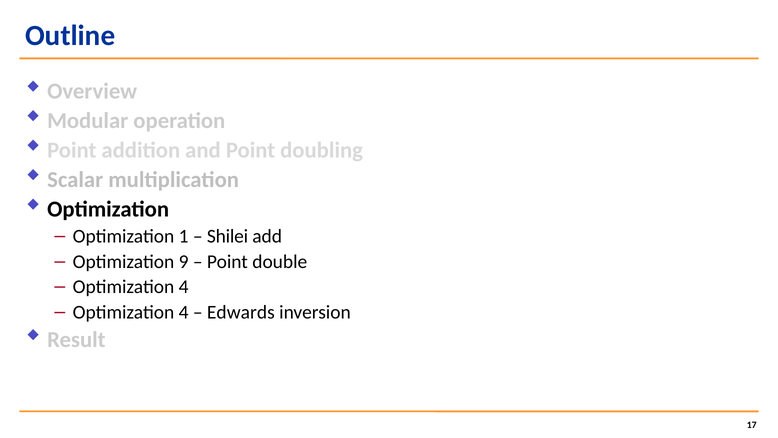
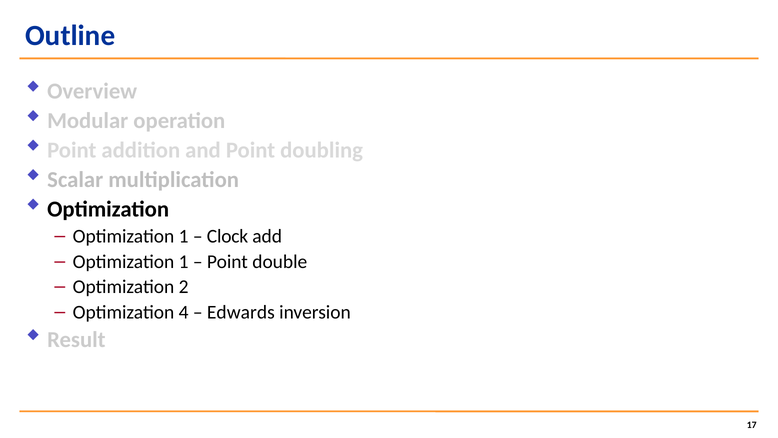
Shilei: Shilei -> Clock
9 at (184, 261): 9 -> 1
4 at (184, 287): 4 -> 2
